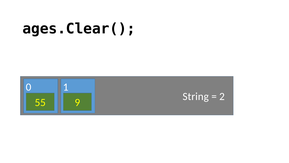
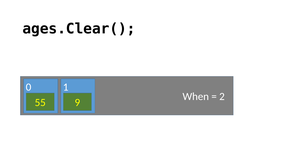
String: String -> When
